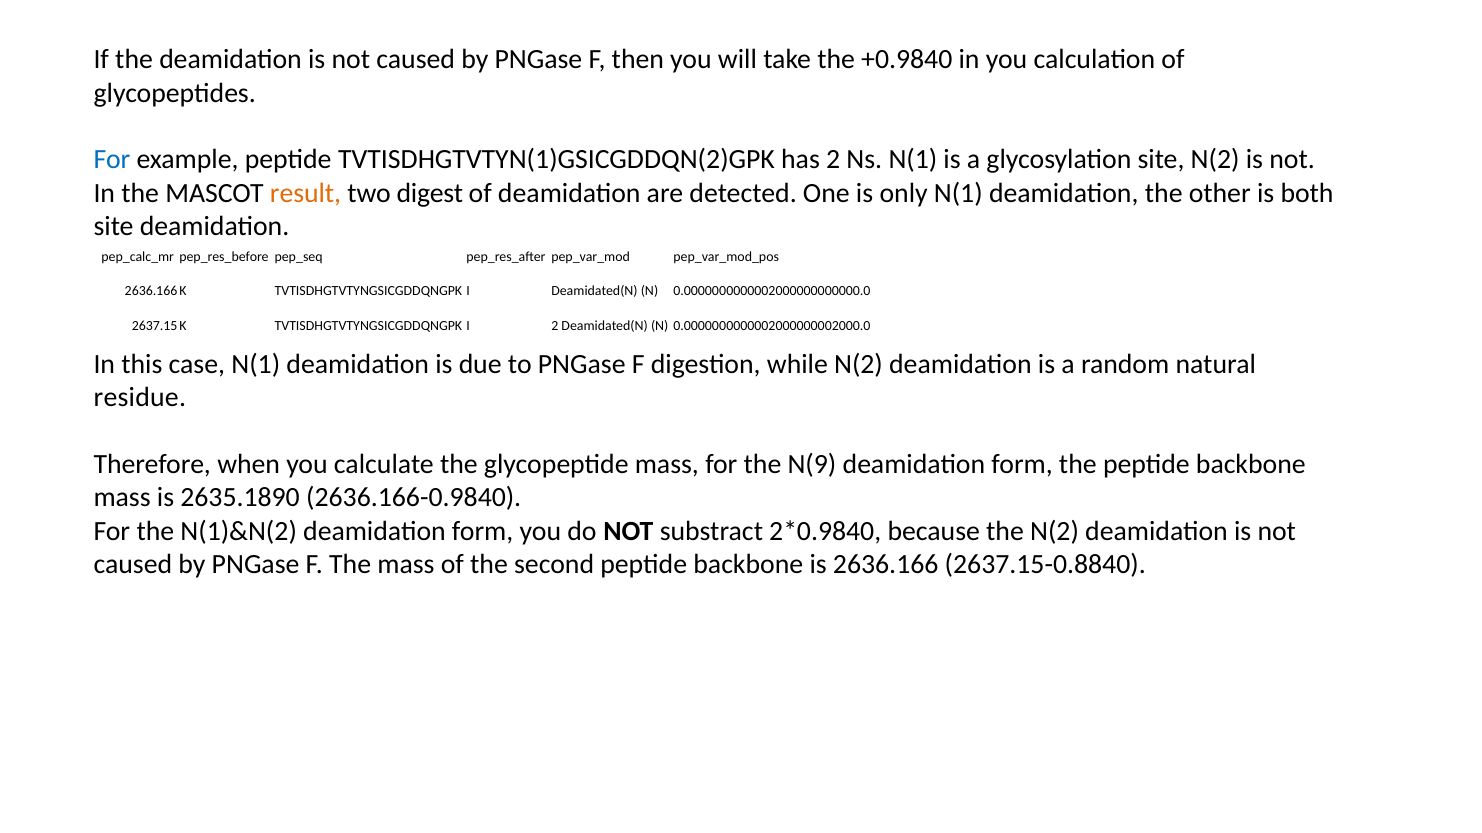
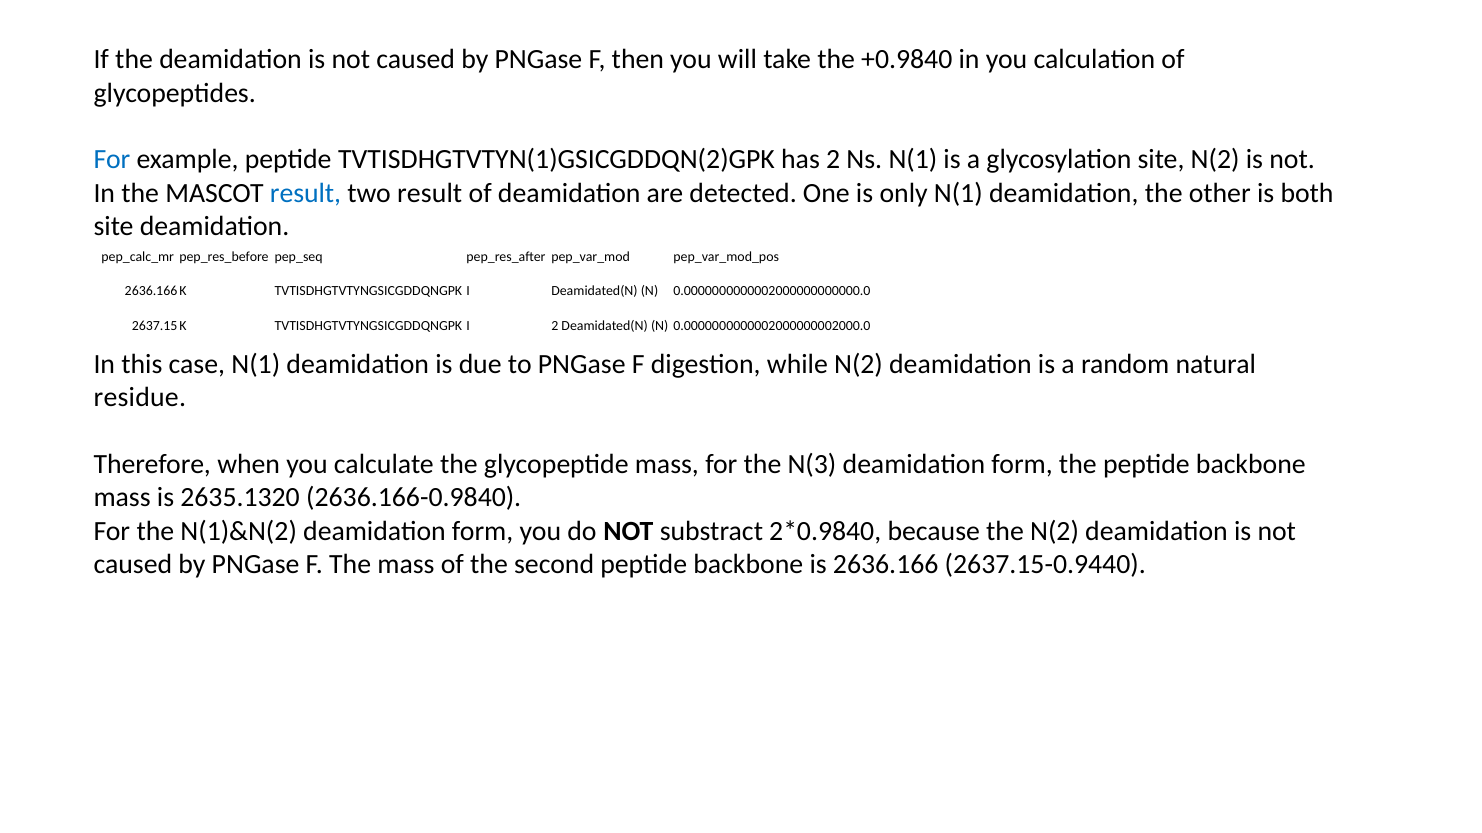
result at (306, 193) colour: orange -> blue
two digest: digest -> result
N(9: N(9 -> N(3
2635.1890: 2635.1890 -> 2635.1320
2637.15-0.8840: 2637.15-0.8840 -> 2637.15-0.9440
